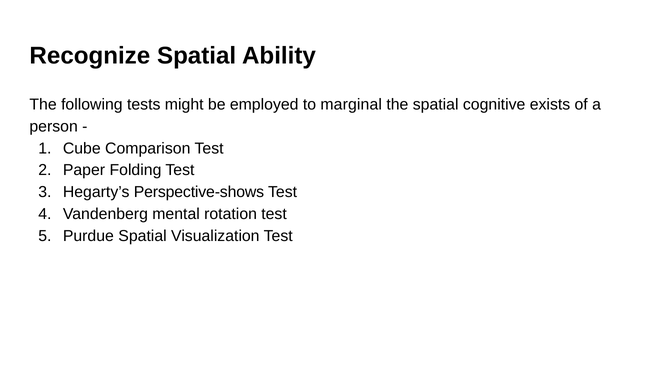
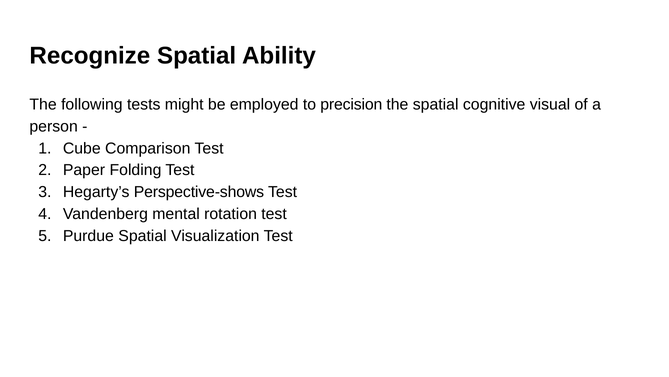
marginal: marginal -> precision
exists: exists -> visual
